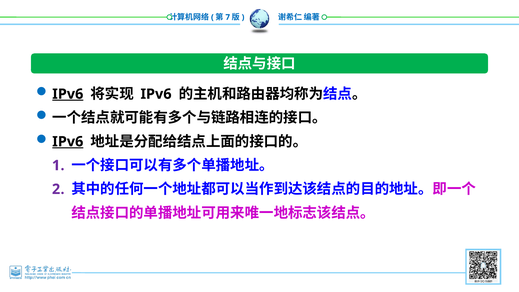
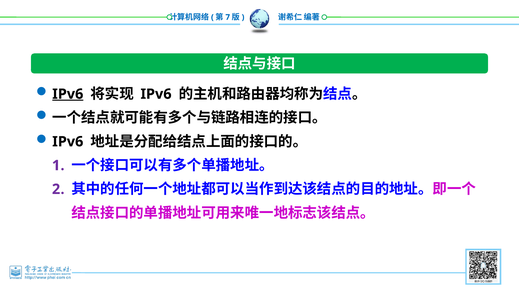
IPv6 at (68, 142) underline: present -> none
